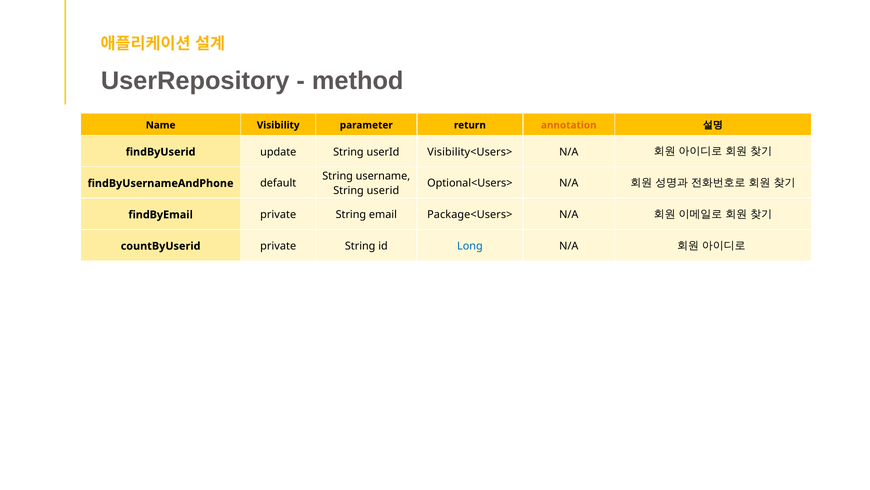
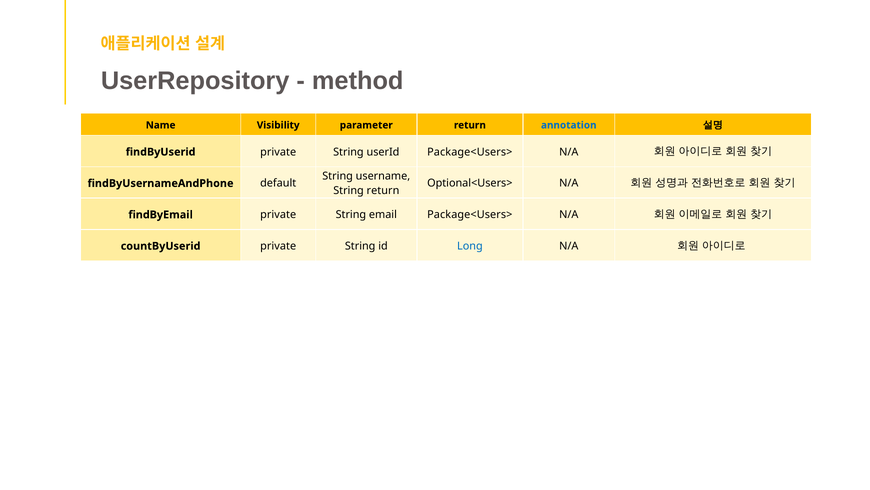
annotation colour: orange -> blue
findByUserid update: update -> private
userId Visibility<Users>: Visibility<Users> -> Package<Users>
userid at (383, 191): userid -> return
